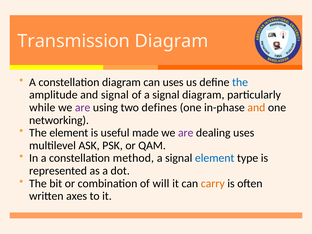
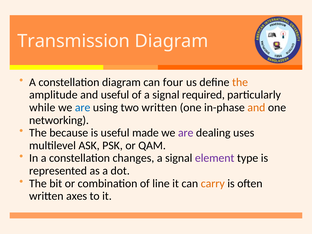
can uses: uses -> four
the at (240, 82) colour: blue -> orange
and signal: signal -> useful
signal diagram: diagram -> required
are at (83, 107) colour: purple -> blue
two defines: defines -> written
The element: element -> because
method: method -> changes
element at (215, 158) colour: blue -> purple
will: will -> line
